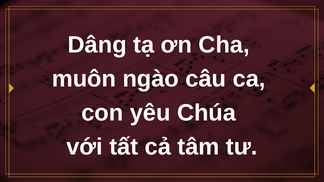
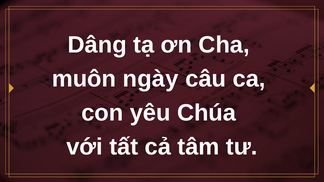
ngào: ngào -> ngày
